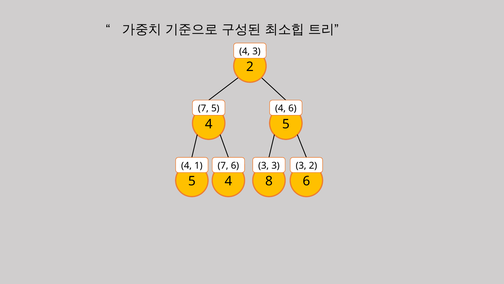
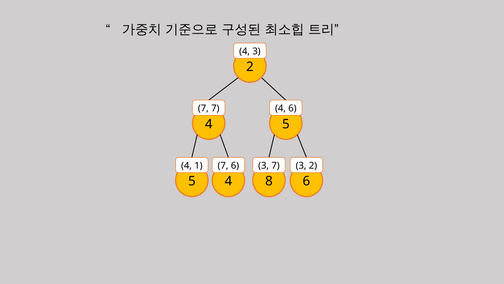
7 5: 5 -> 7
3 3: 3 -> 7
